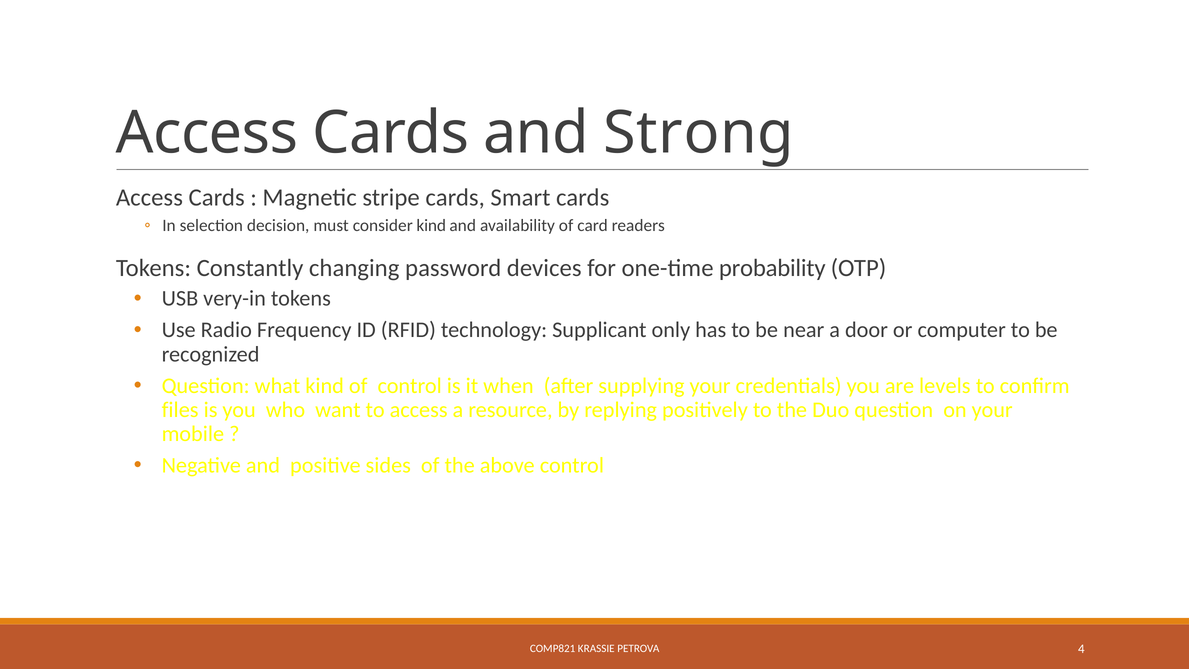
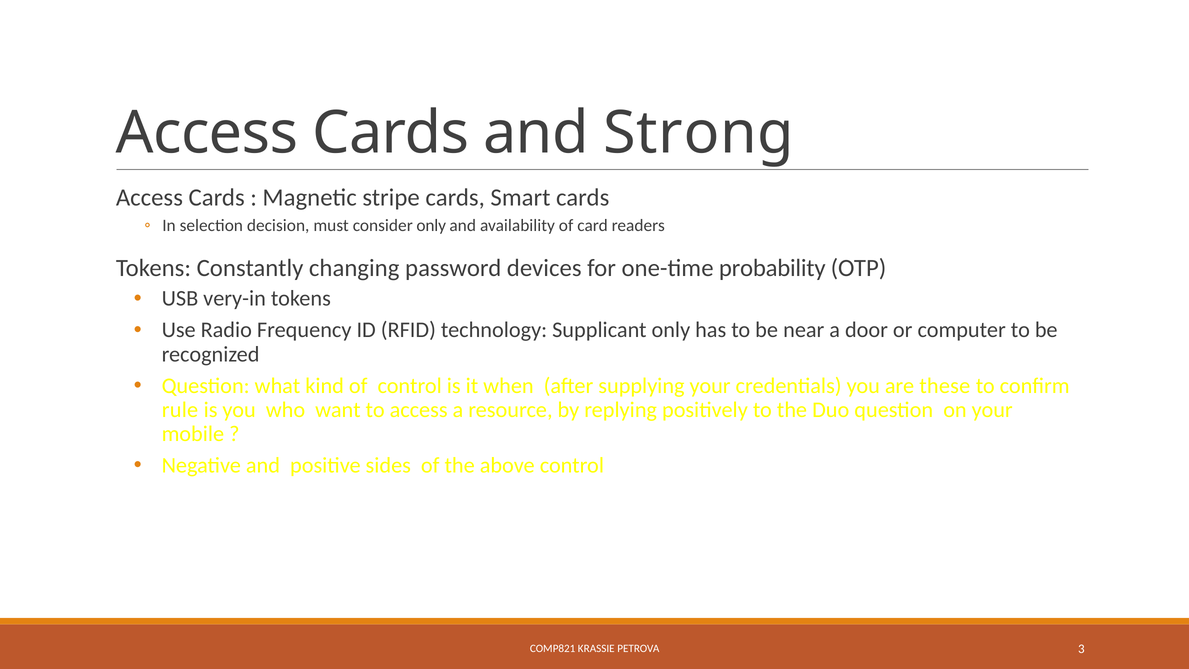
consider kind: kind -> only
levels: levels -> these
files: files -> rule
4: 4 -> 3
